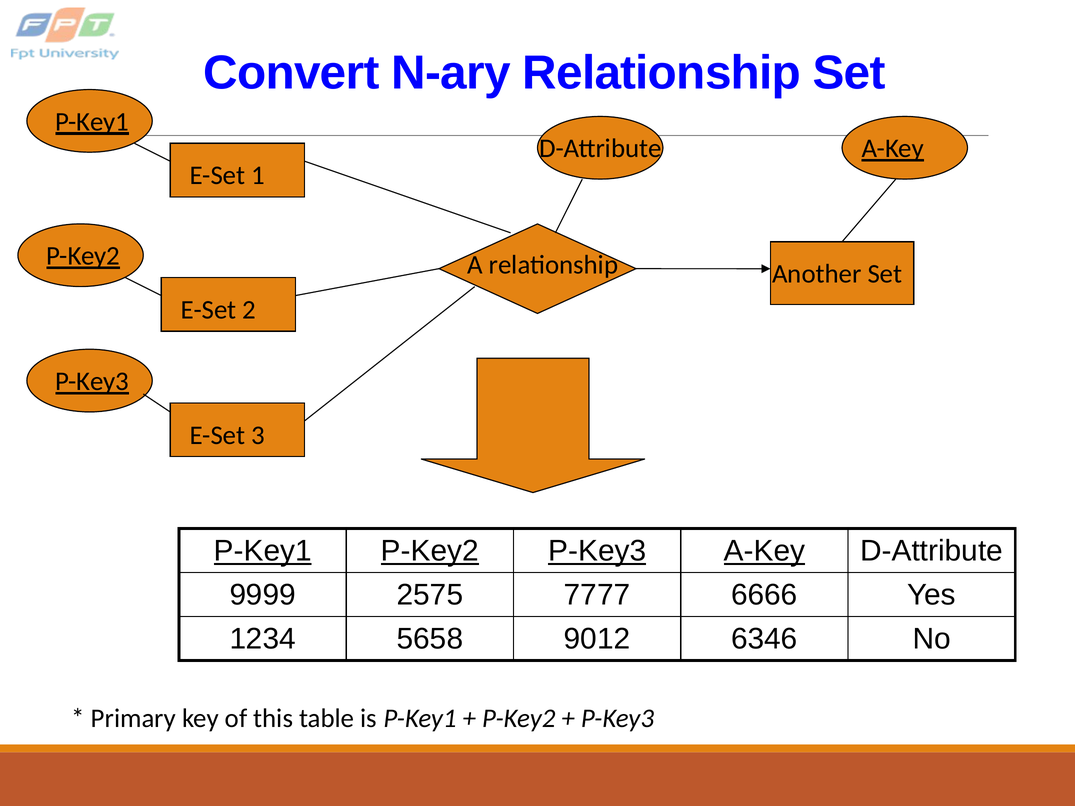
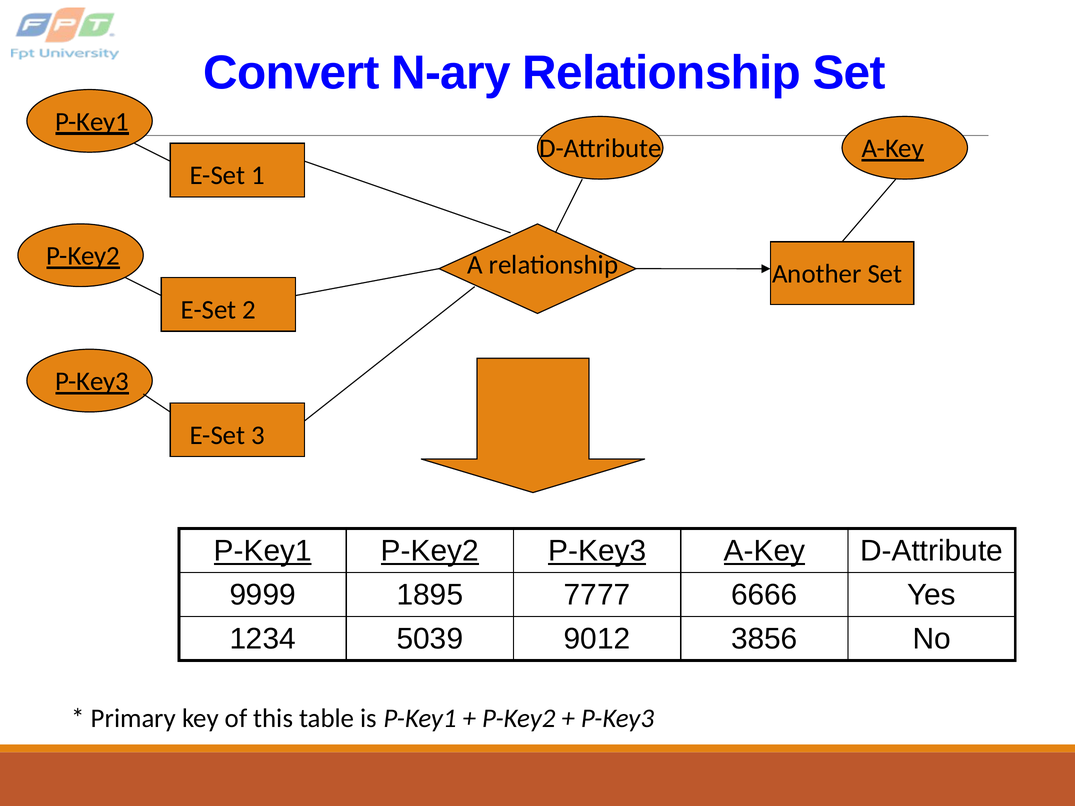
2575: 2575 -> 1895
5658: 5658 -> 5039
6346: 6346 -> 3856
